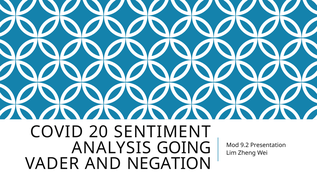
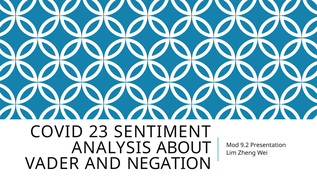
20: 20 -> 23
GOING: GOING -> ABOUT
